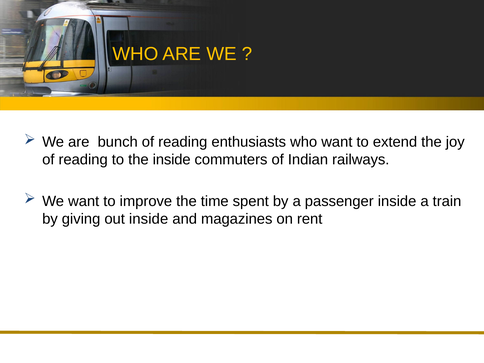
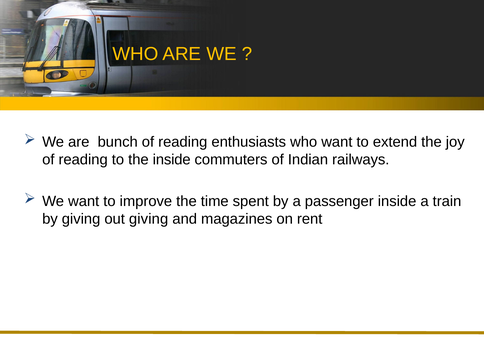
out inside: inside -> giving
